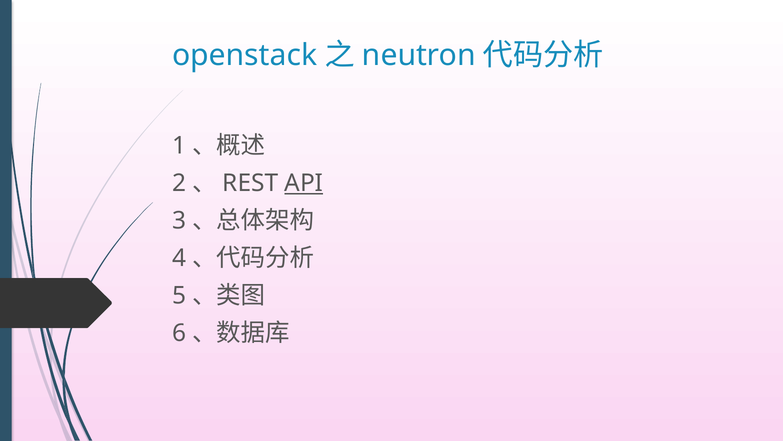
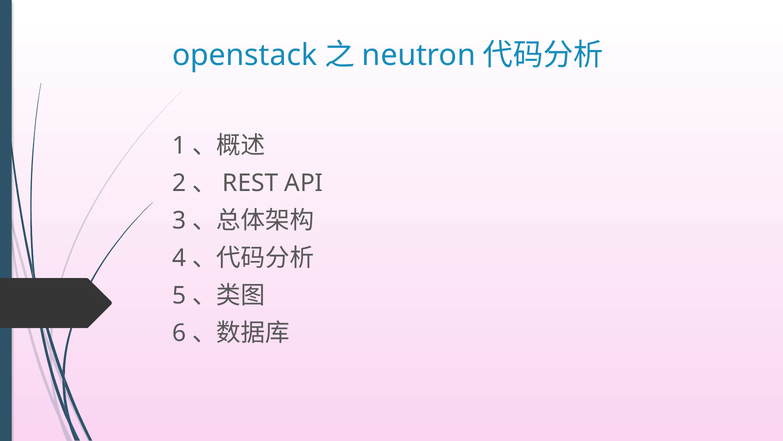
API underline: present -> none
